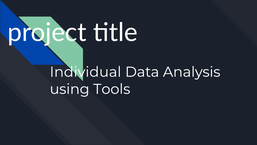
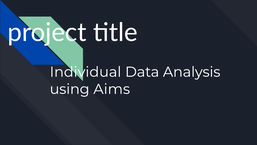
Tools: Tools -> Aims
